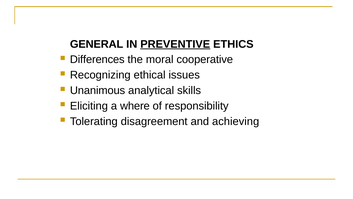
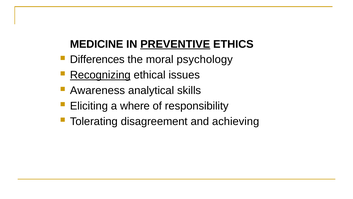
GENERAL: GENERAL -> MEDICINE
cooperative: cooperative -> psychology
Recognizing underline: none -> present
Unanimous: Unanimous -> Awareness
